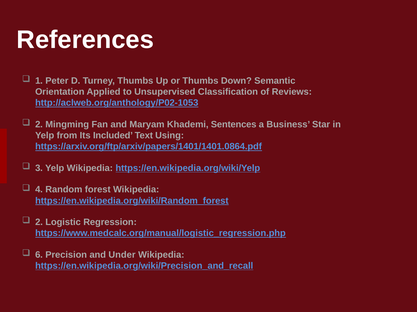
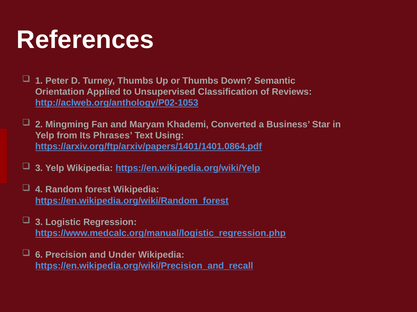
Sentences: Sentences -> Converted
Included: Included -> Phrases
2 at (39, 223): 2 -> 3
